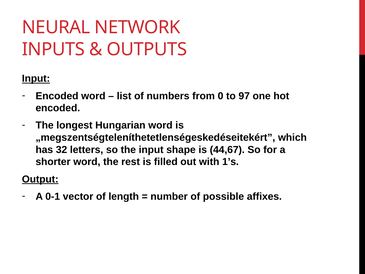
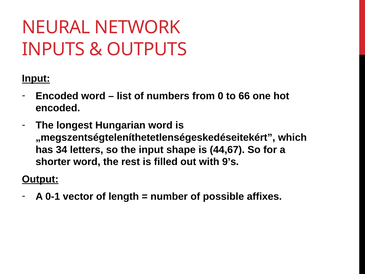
97: 97 -> 66
32: 32 -> 34
1’s: 1’s -> 9’s
